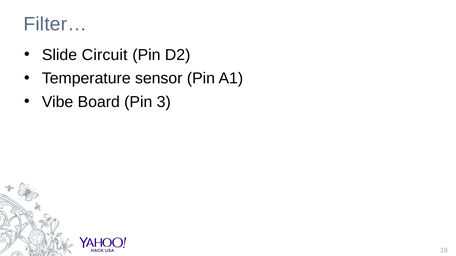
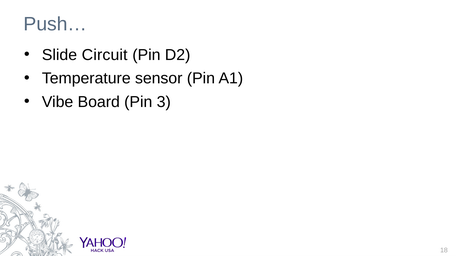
Filter…: Filter… -> Push…
